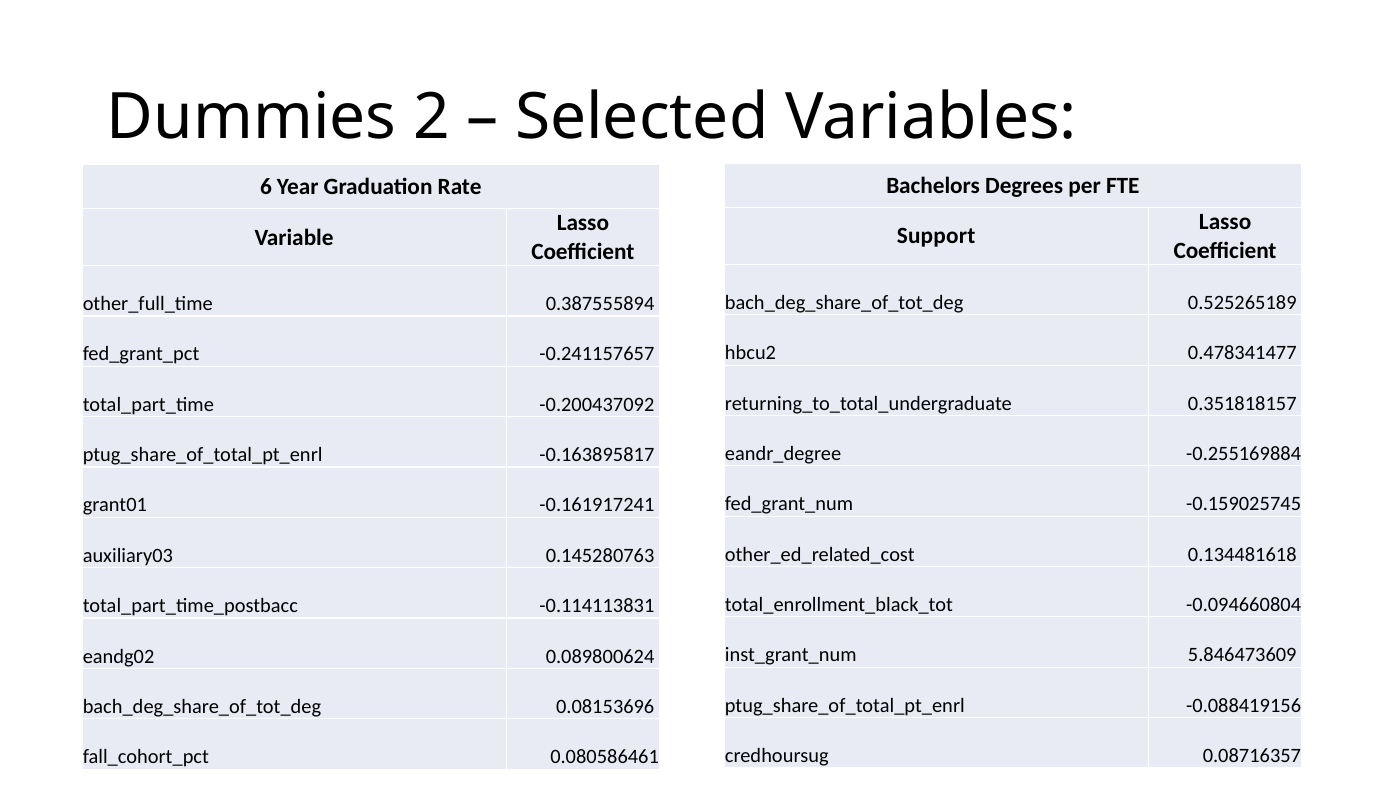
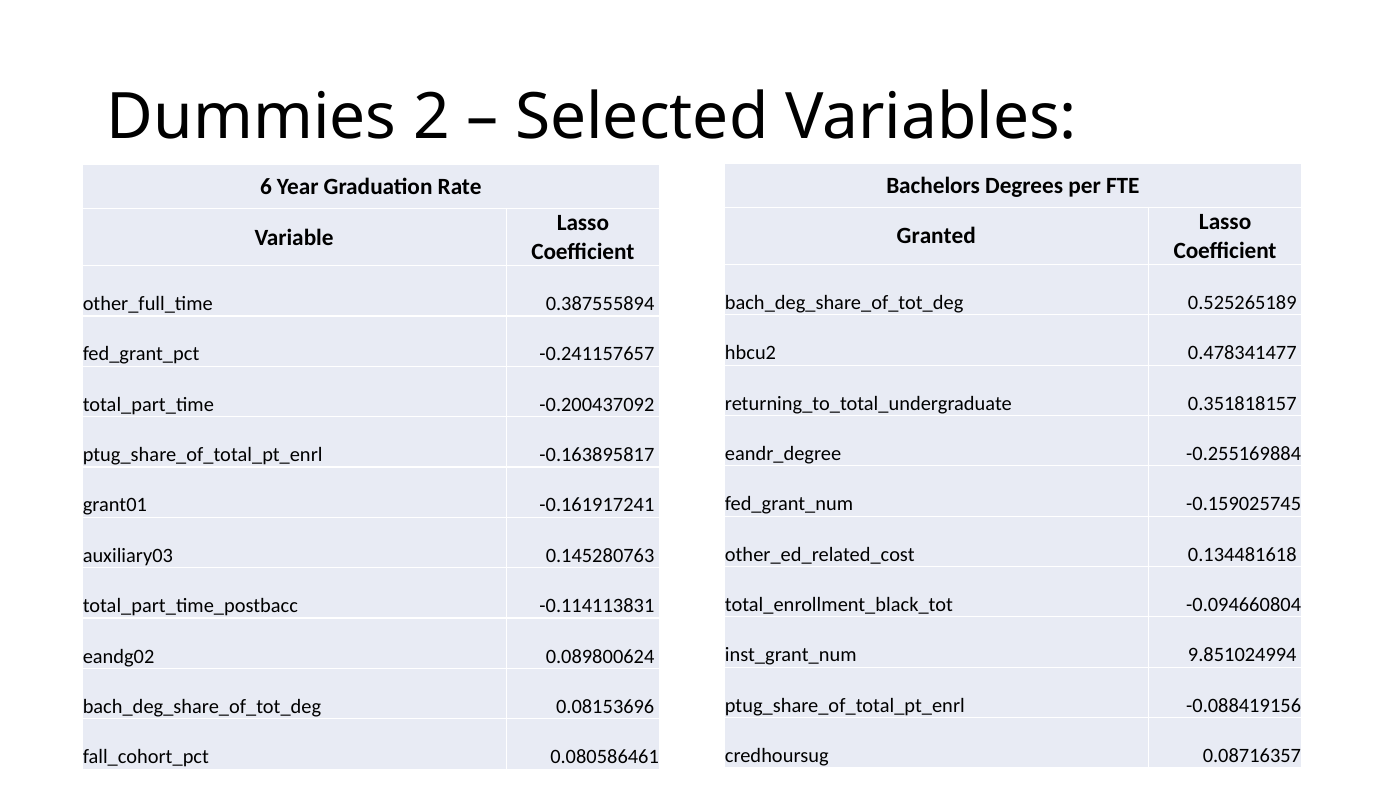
Support: Support -> Granted
5.846473609: 5.846473609 -> 9.851024994
